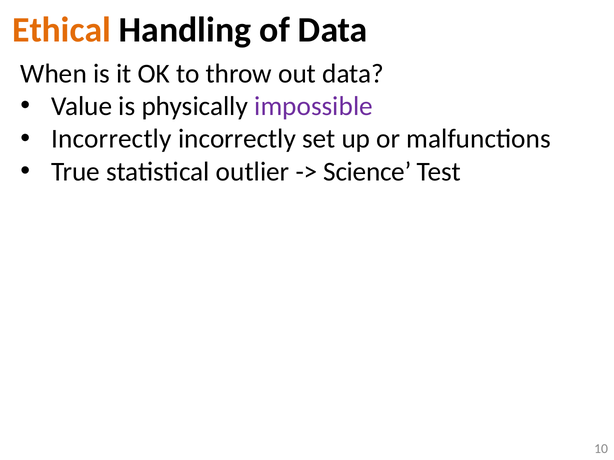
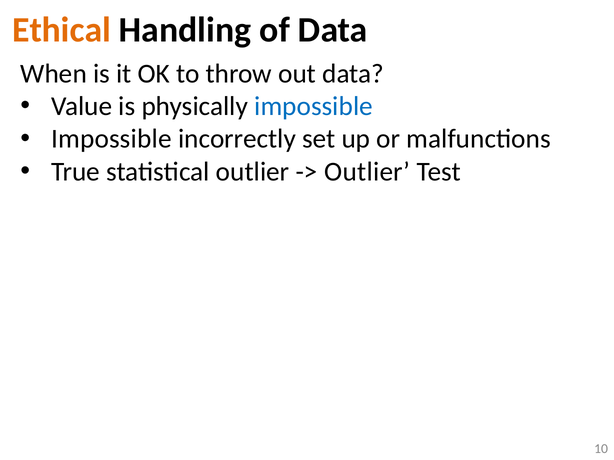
impossible at (314, 106) colour: purple -> blue
Incorrectly at (111, 139): Incorrectly -> Impossible
Science at (367, 172): Science -> Outlier
